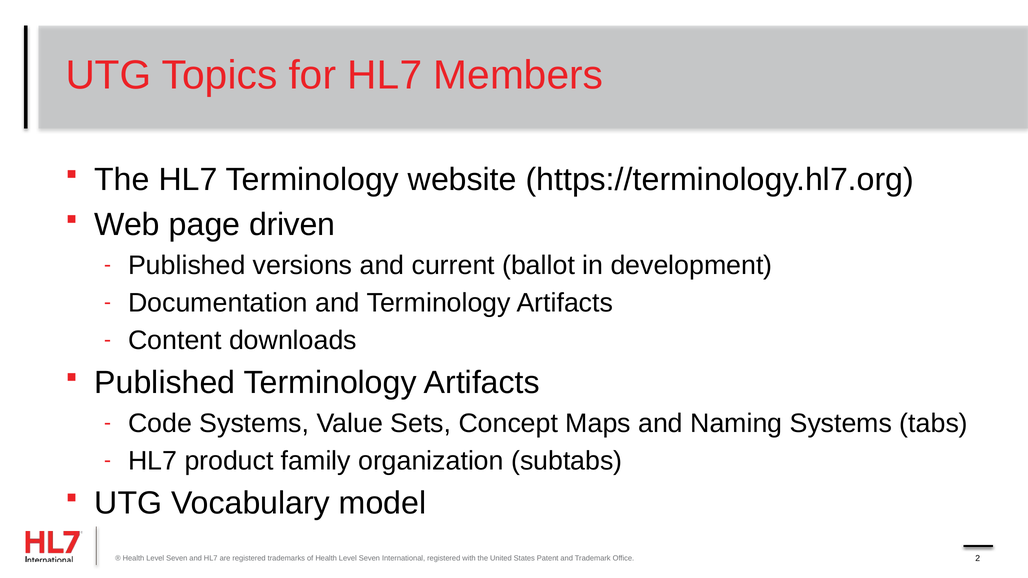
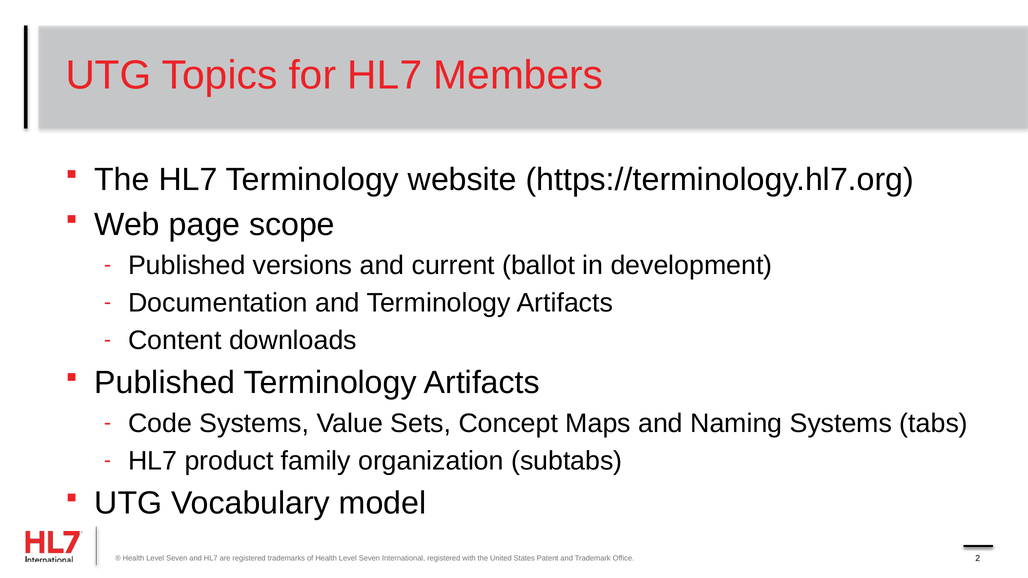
driven: driven -> scope
